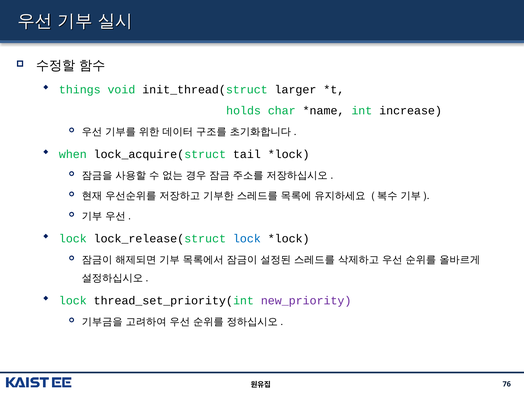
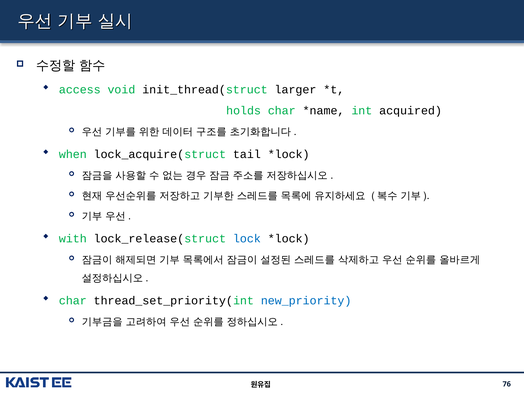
things: things -> access
increase: increase -> acquired
lock at (73, 239): lock -> with
lock at (73, 301): lock -> char
new_priority colour: purple -> blue
